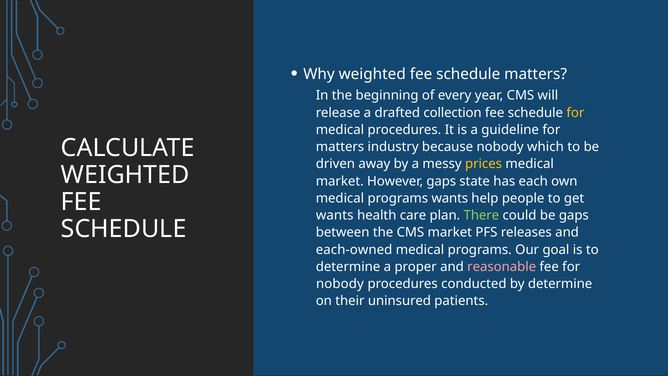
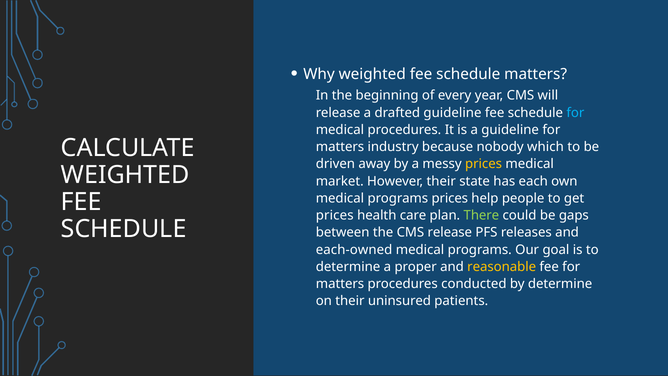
drafted collection: collection -> guideline
for at (575, 113) colour: yellow -> light blue
However gaps: gaps -> their
programs wants: wants -> prices
wants at (335, 215): wants -> prices
CMS market: market -> release
reasonable colour: pink -> yellow
nobody at (340, 284): nobody -> matters
